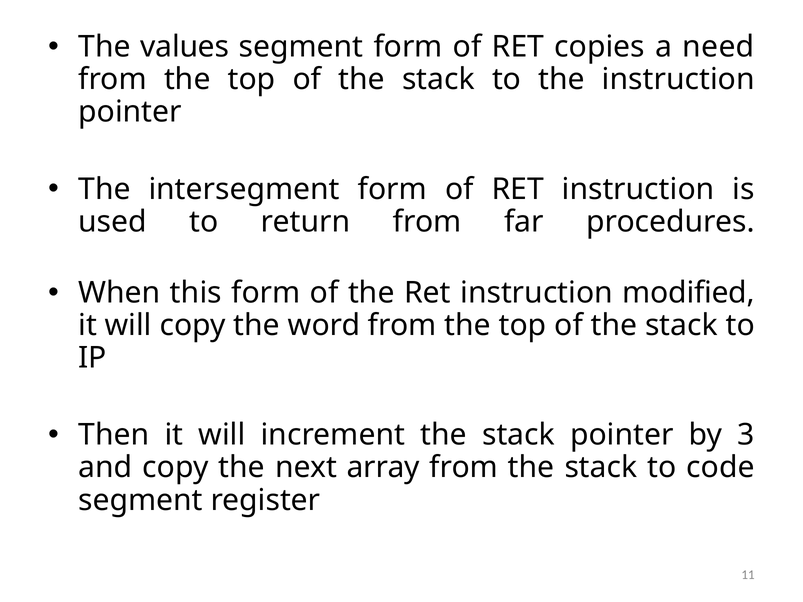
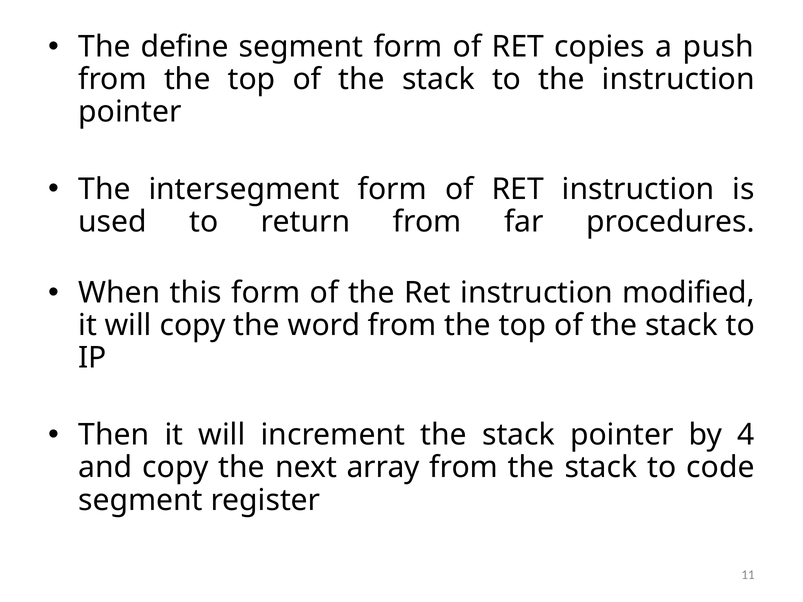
values: values -> define
need: need -> push
3: 3 -> 4
